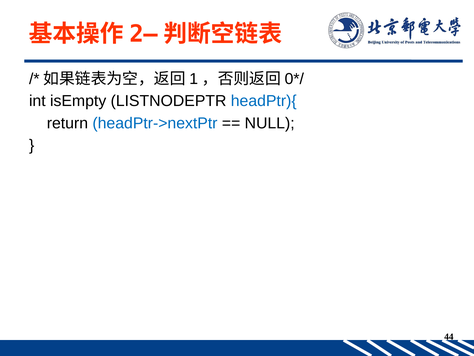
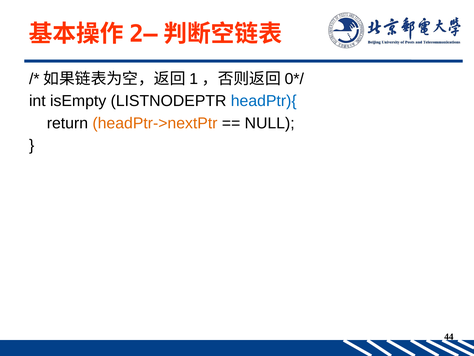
headPtr->nextPtr colour: blue -> orange
